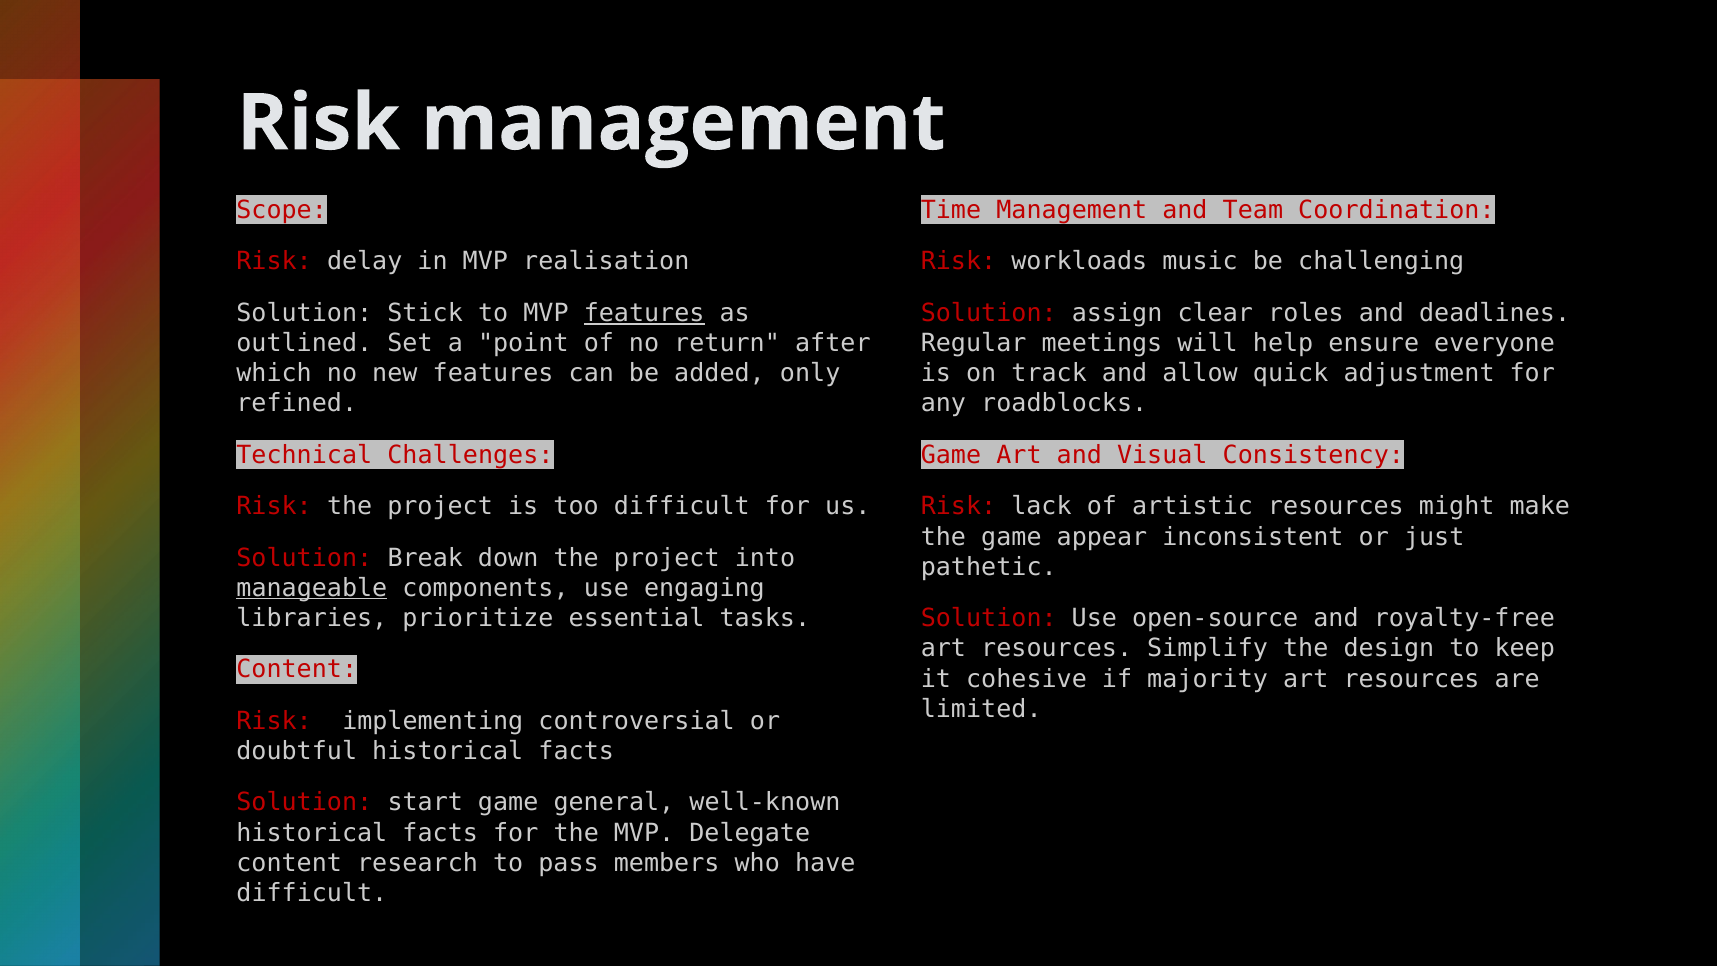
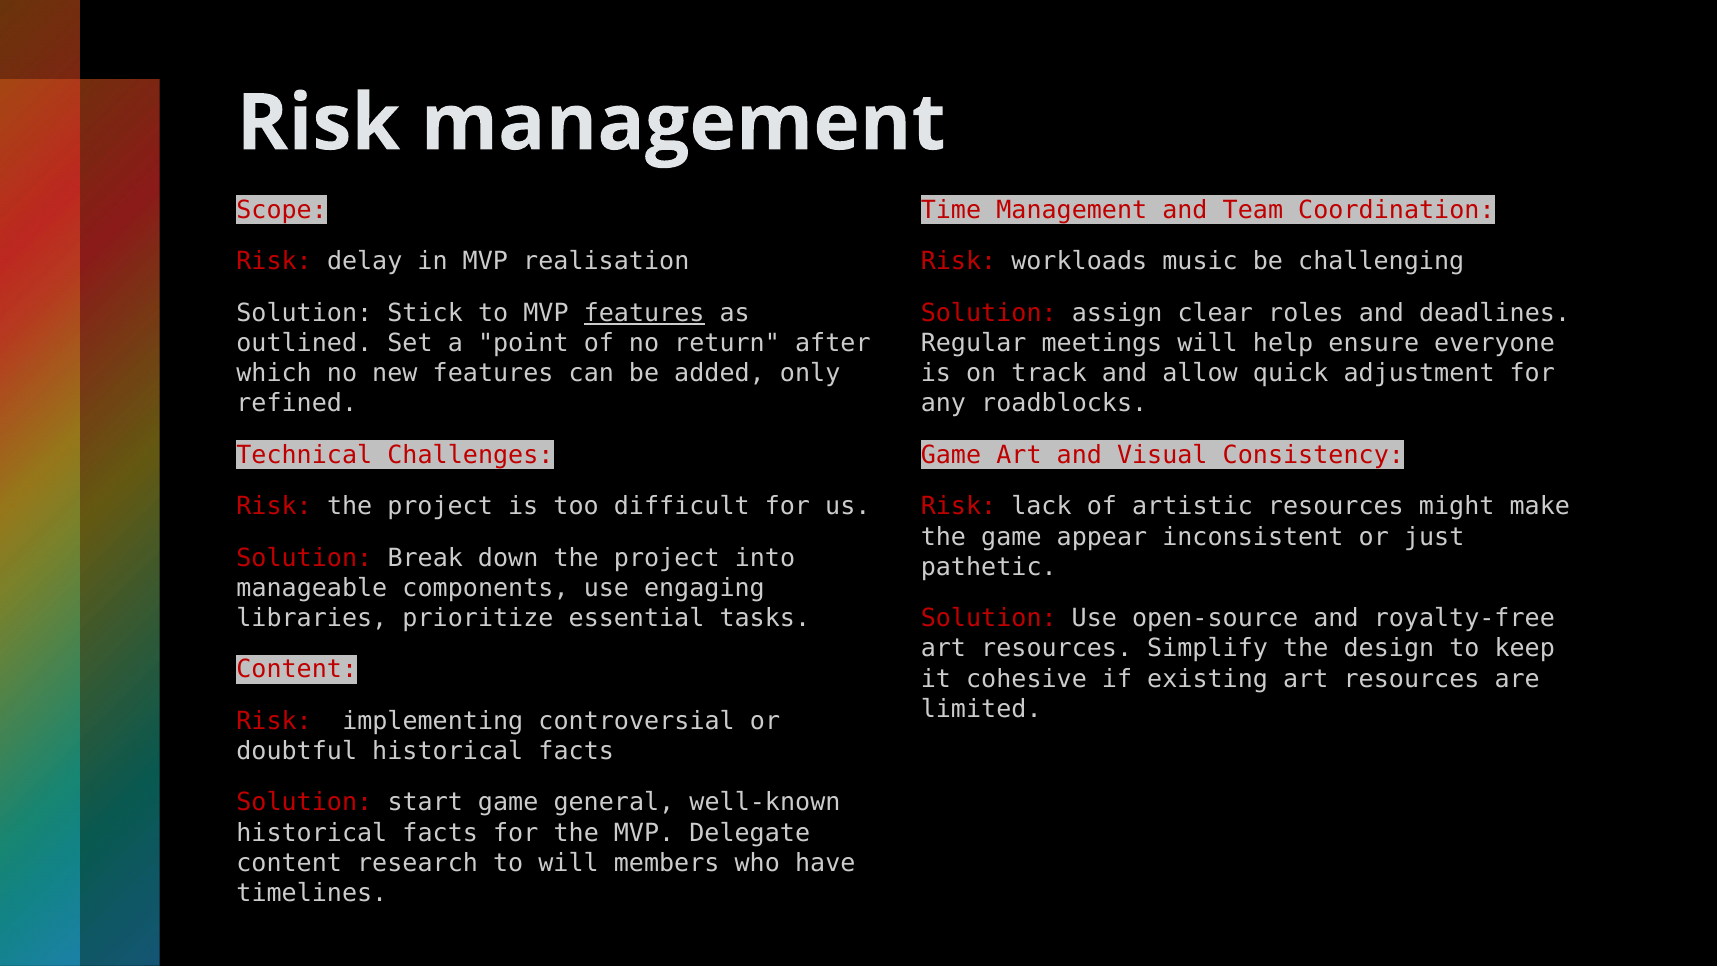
manageable underline: present -> none
majority: majority -> existing
to pass: pass -> will
difficult at (312, 893): difficult -> timelines
